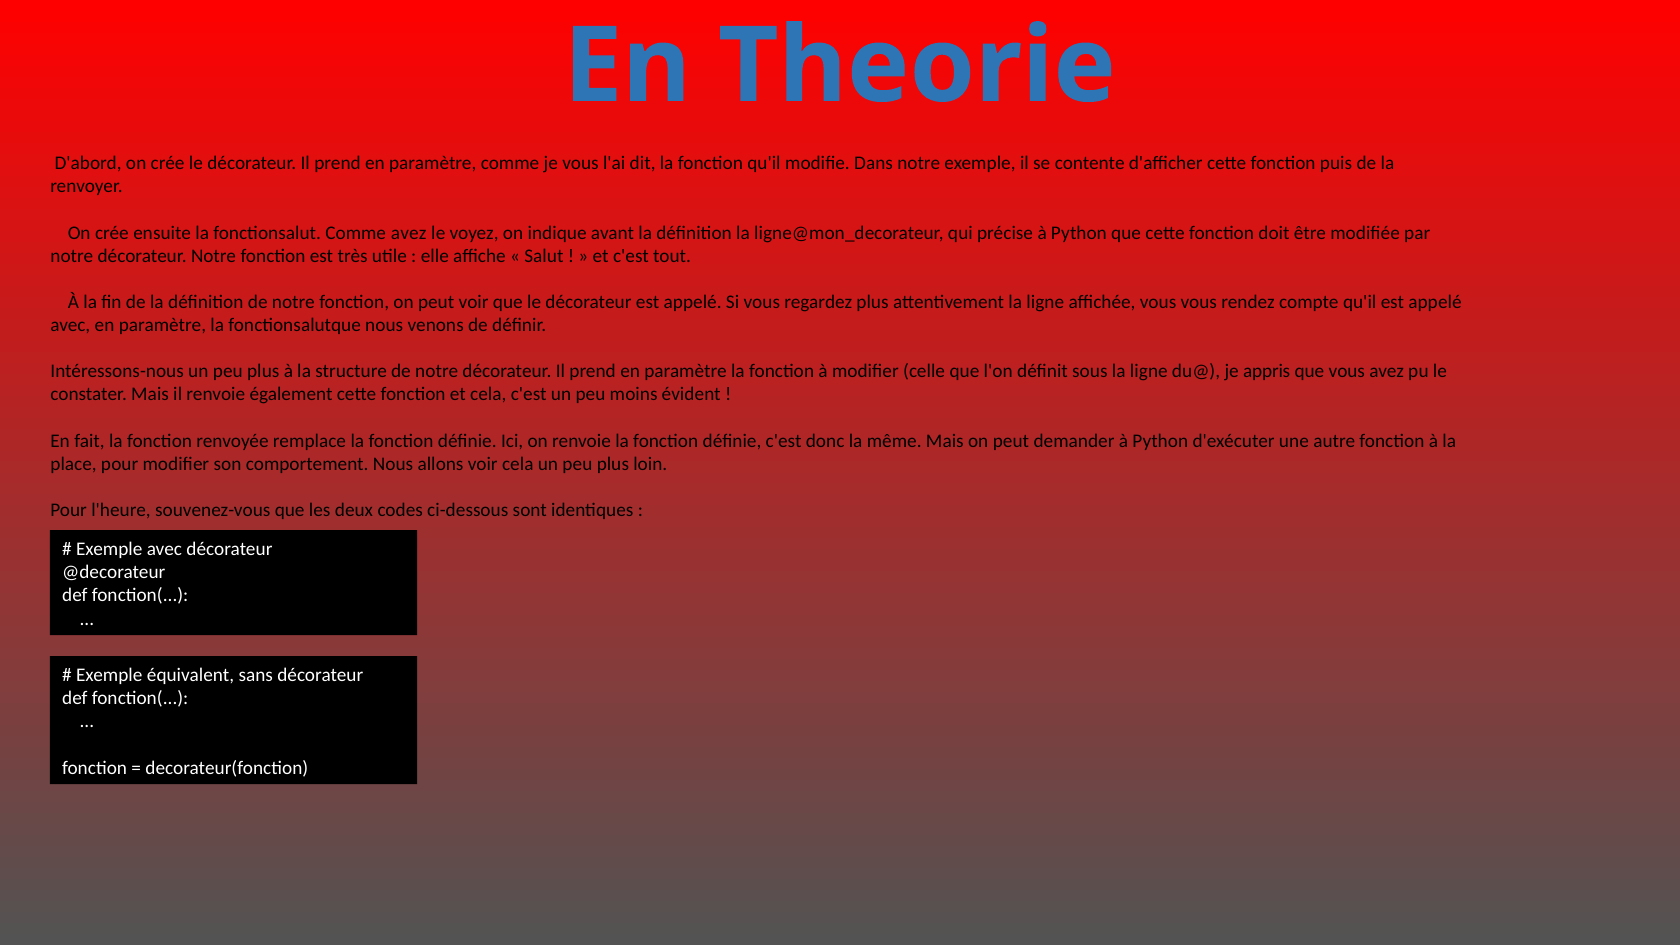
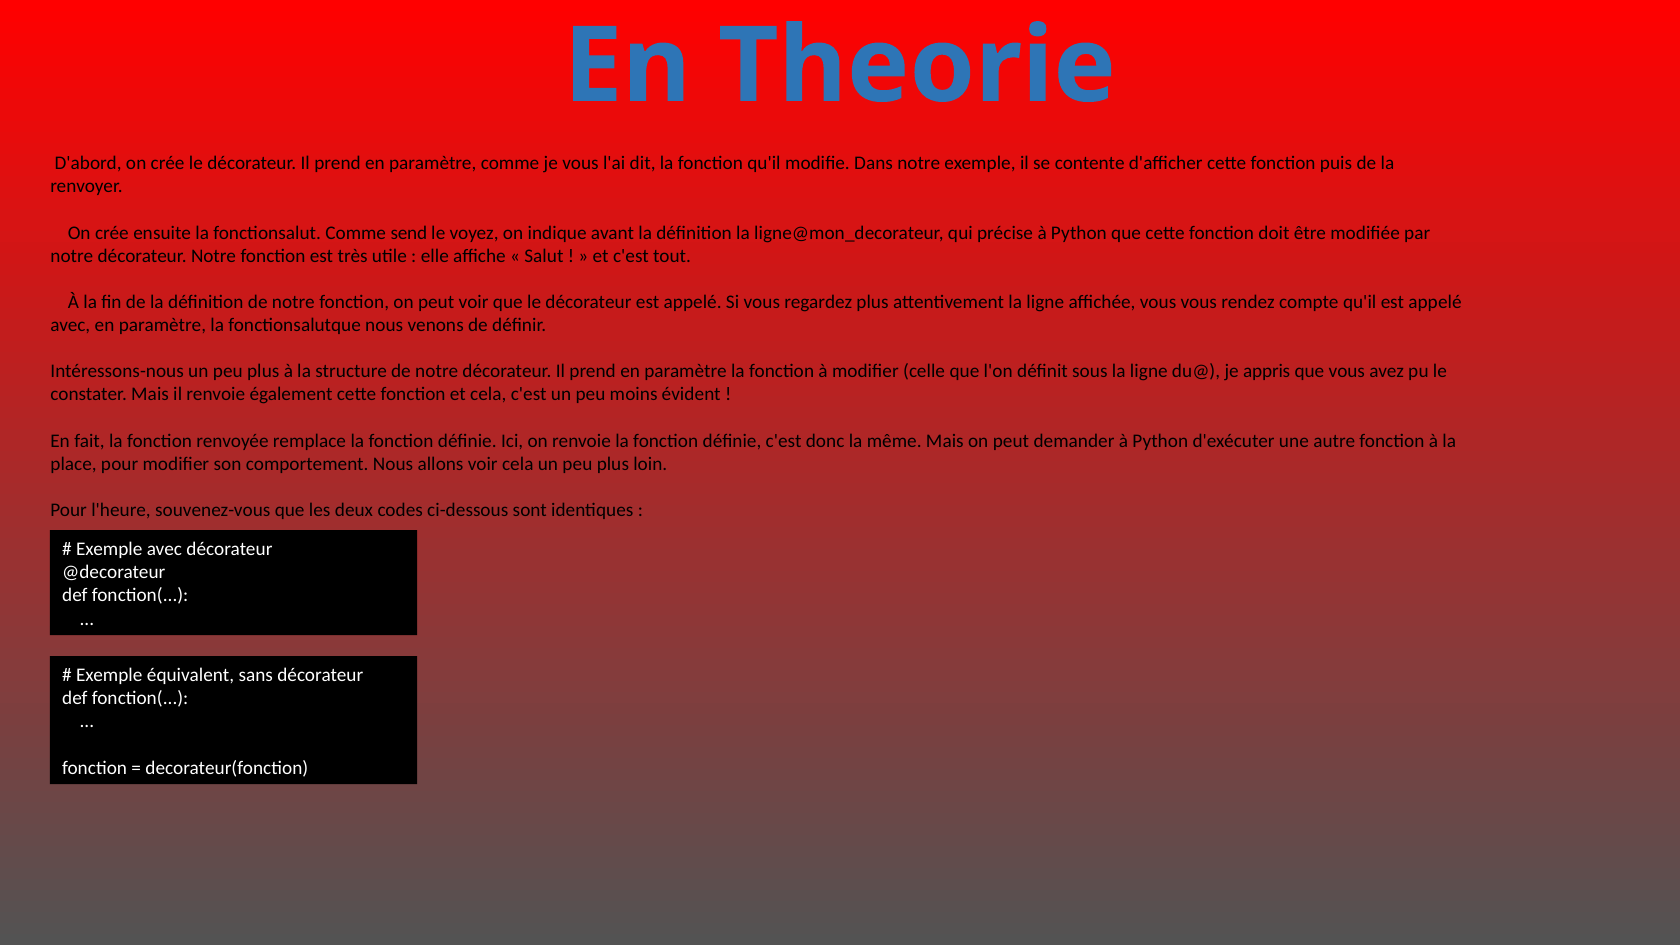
Comme avez: avez -> send
